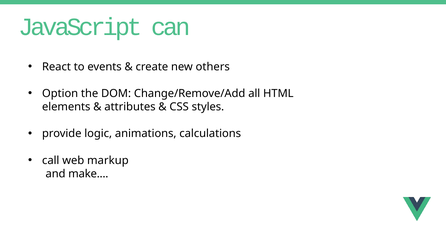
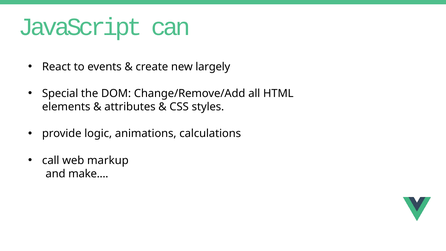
others: others -> largely
Option: Option -> Special
